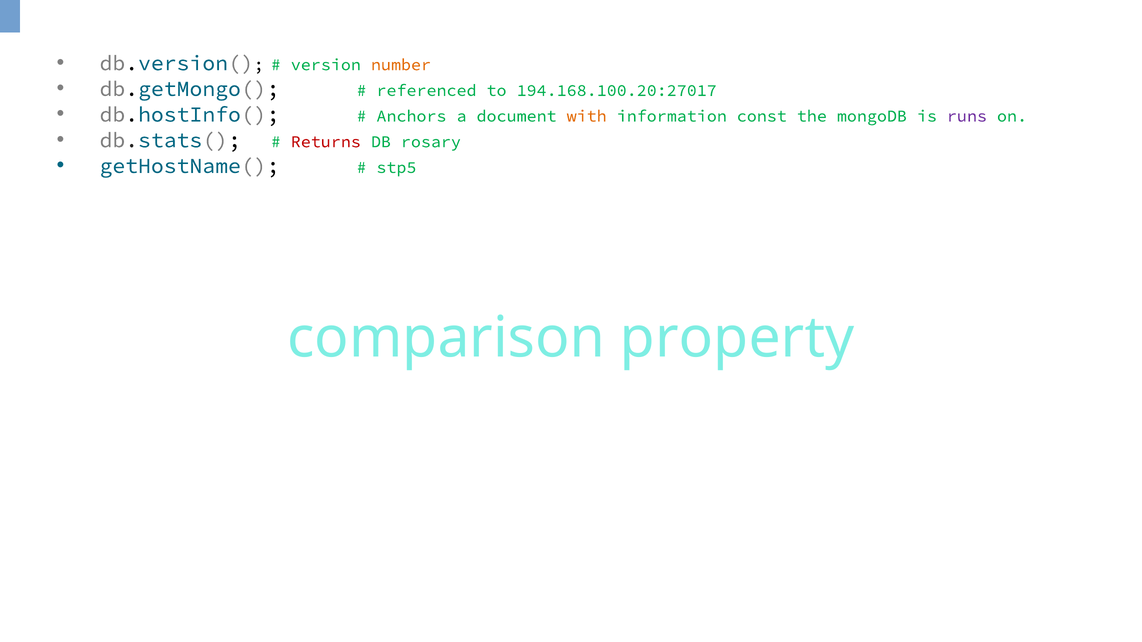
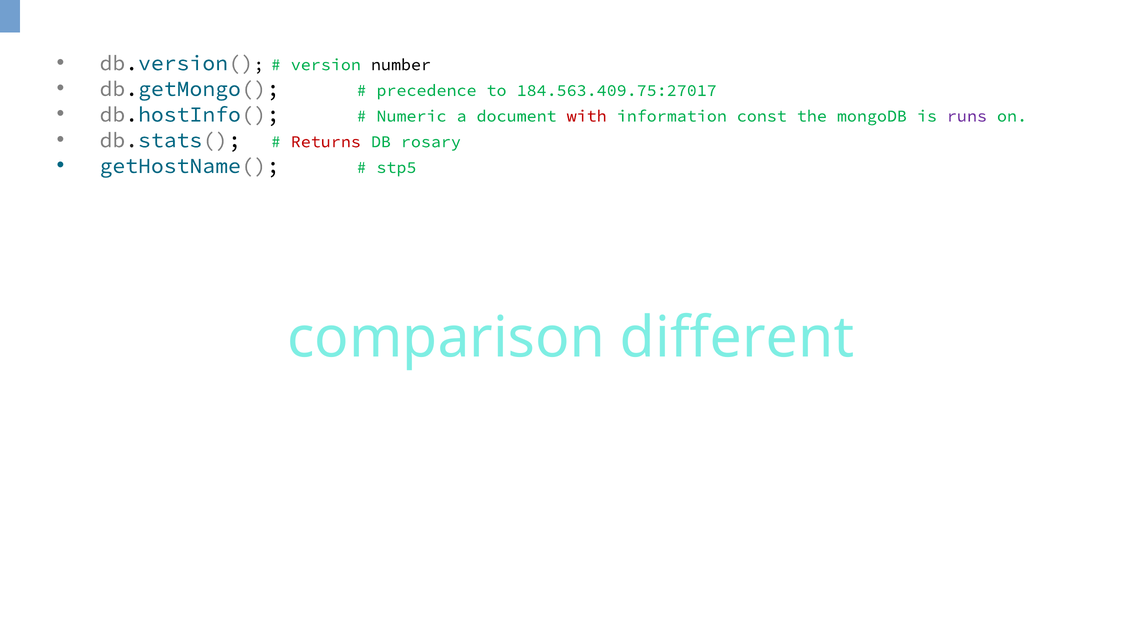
number colour: orange -> black
referenced: referenced -> precedence
194.168.100.20:27017: 194.168.100.20:27017 -> 184.563.409.75:27017
Anchors: Anchors -> Numeric
with colour: orange -> red
property: property -> different
